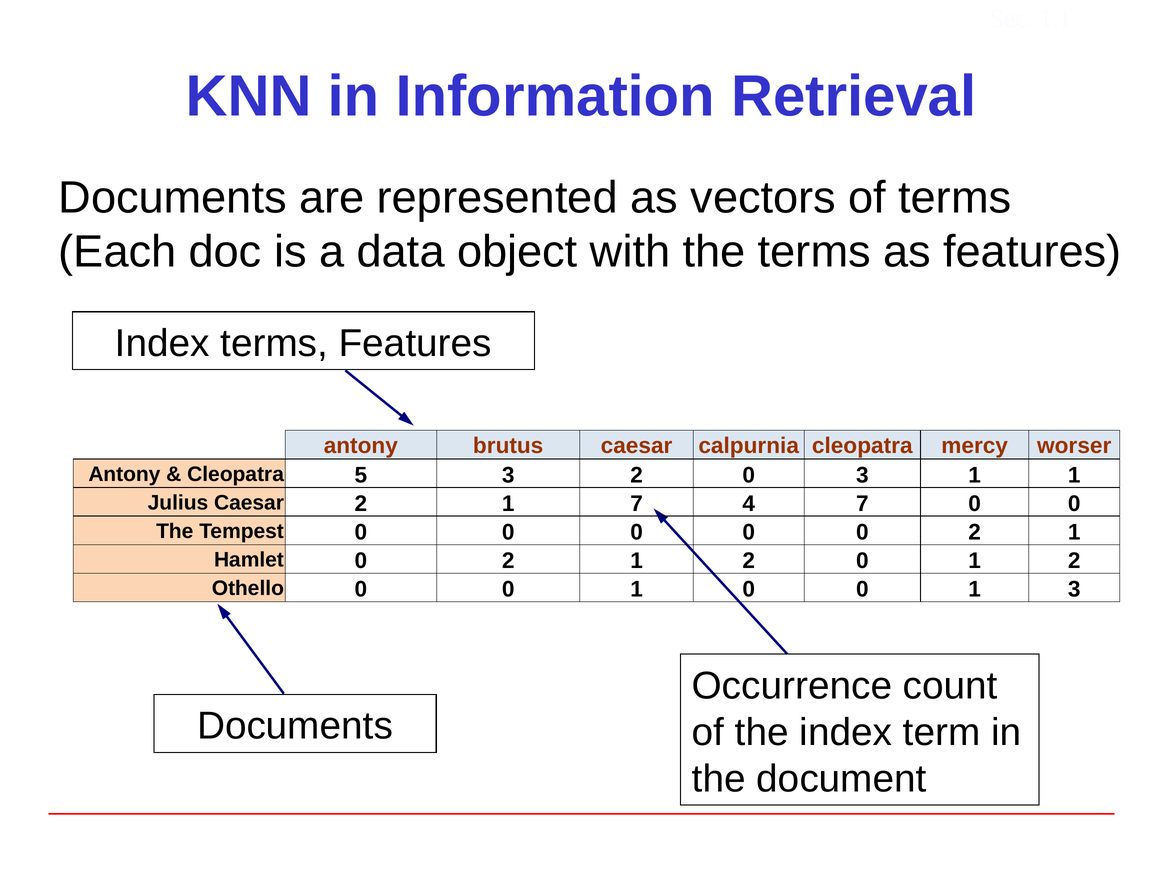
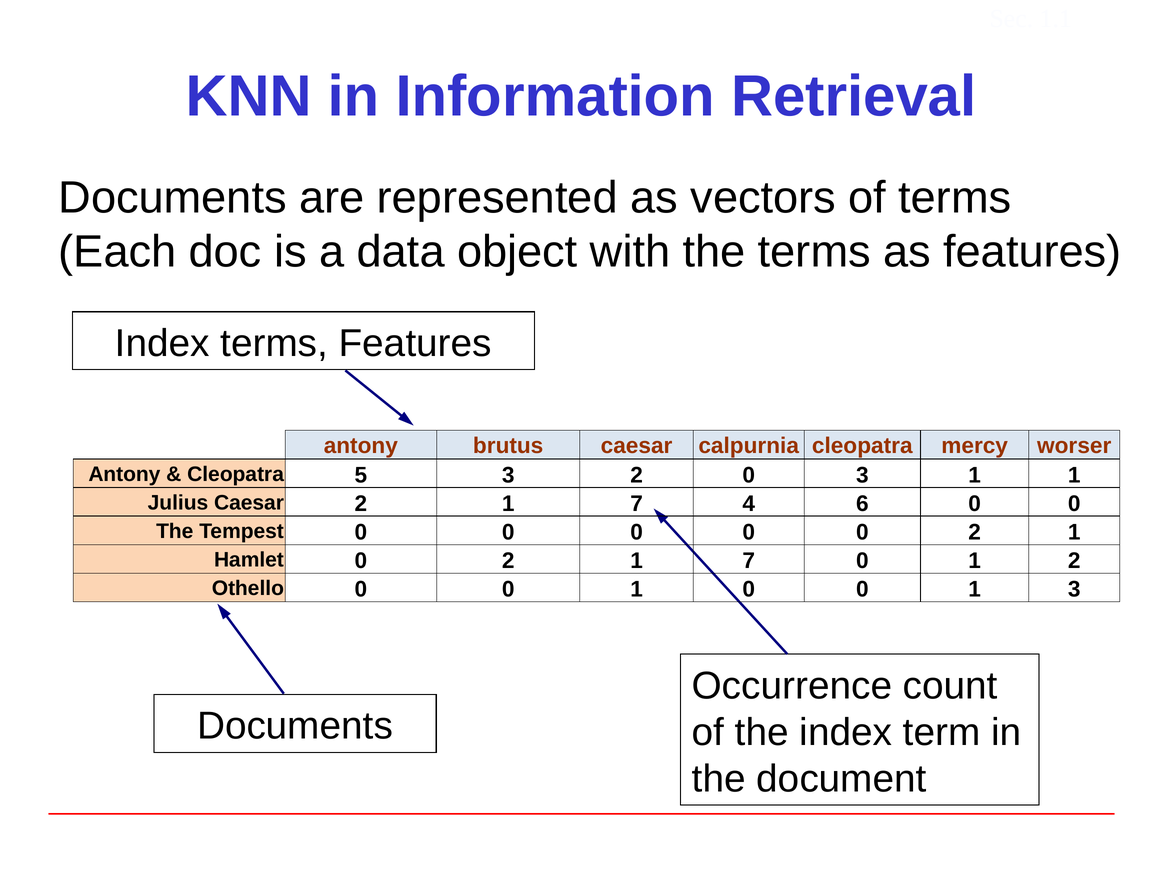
4 7: 7 -> 6
0 2 1 2: 2 -> 7
